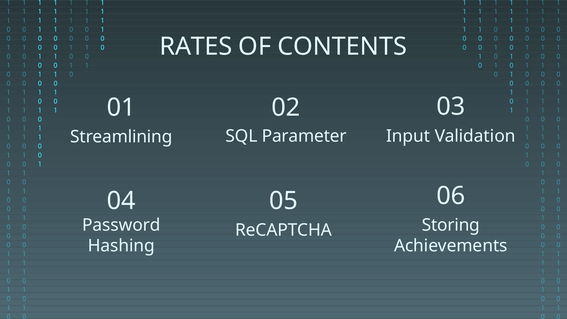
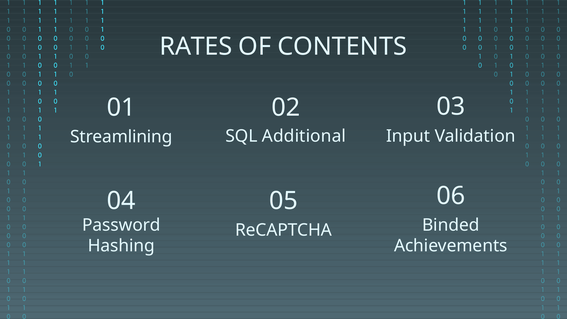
Parameter: Parameter -> Additional
Storing: Storing -> Binded
